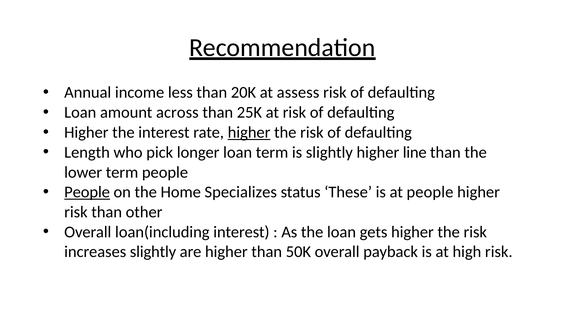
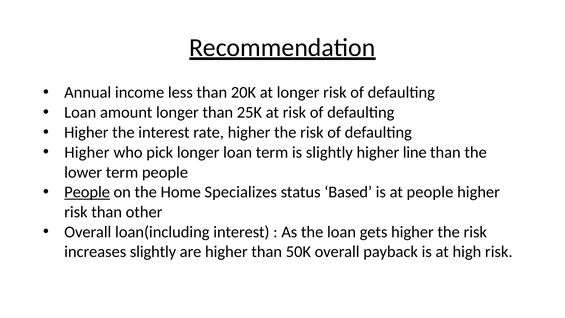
at assess: assess -> longer
amount across: across -> longer
higher at (249, 132) underline: present -> none
Length at (87, 152): Length -> Higher
These: These -> Based
